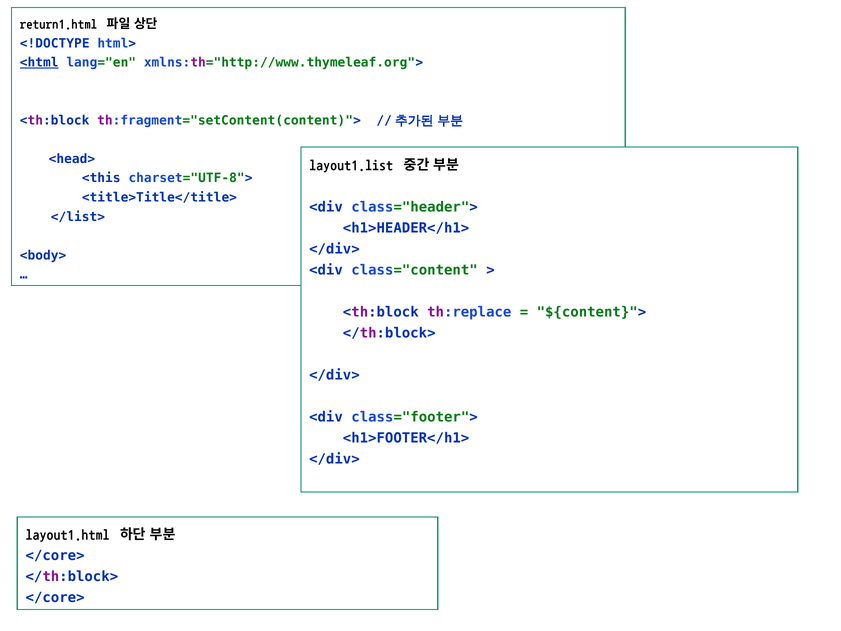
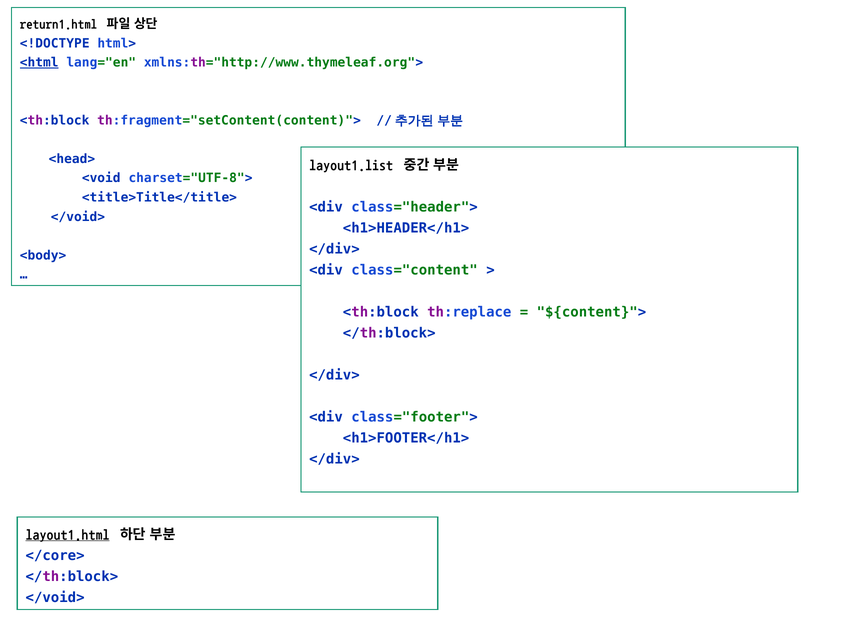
<this: <this -> <void
</list> at (78, 217): </list> -> </void>
layout1.html underline: none -> present
</core> at (55, 598): </core> -> </void>
